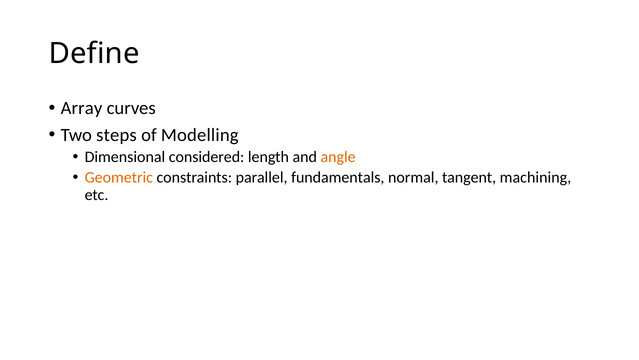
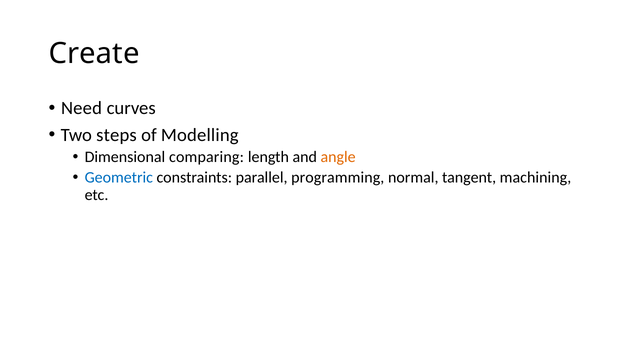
Define: Define -> Create
Array: Array -> Need
considered: considered -> comparing
Geometric colour: orange -> blue
fundamentals: fundamentals -> programming
